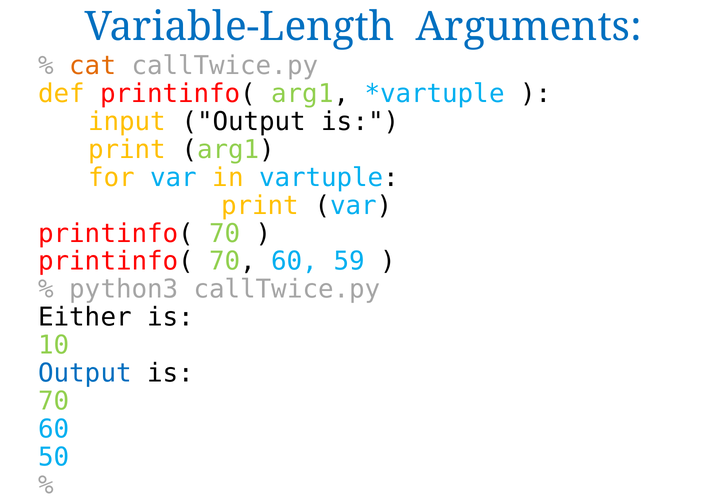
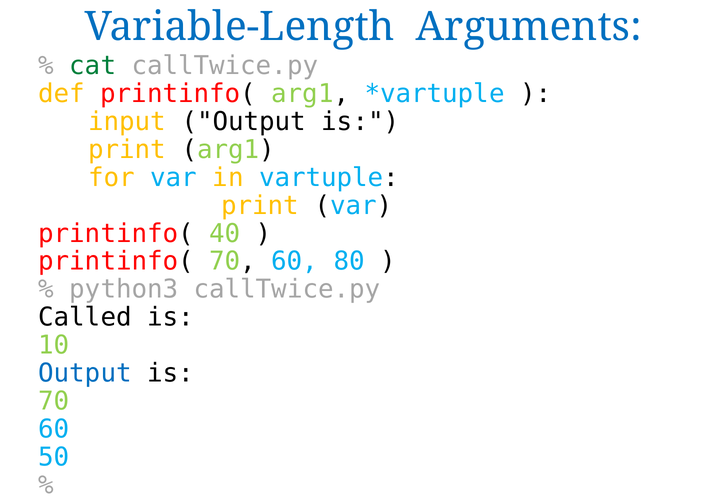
cat colour: orange -> green
70 at (225, 234): 70 -> 40
59: 59 -> 80
Either: Either -> Called
